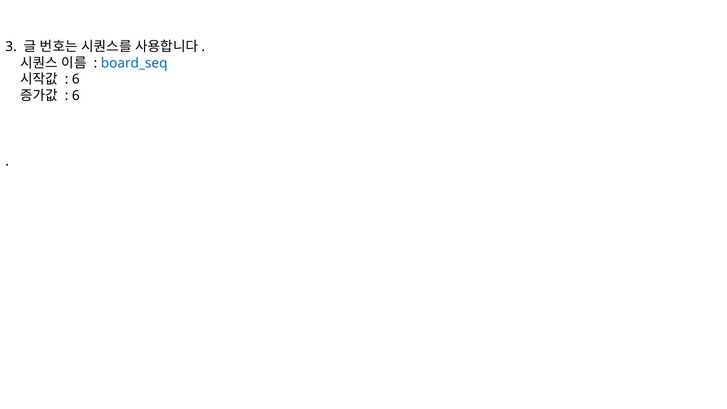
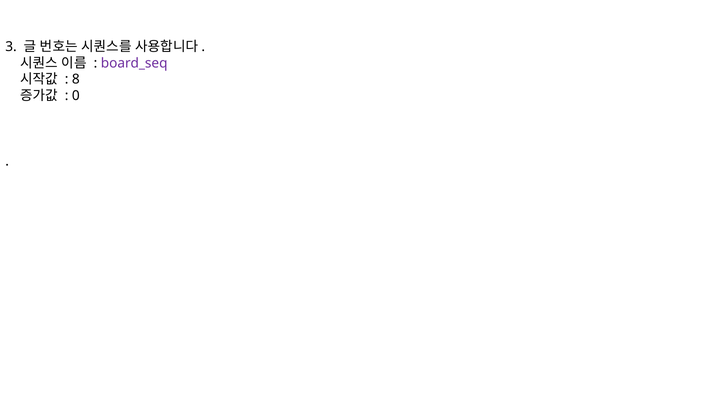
board_seq colour: blue -> purple
6 at (76, 79): 6 -> 8
6 at (76, 96): 6 -> 0
